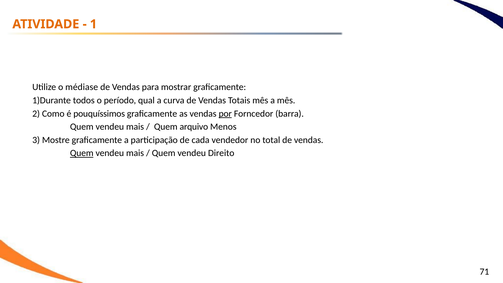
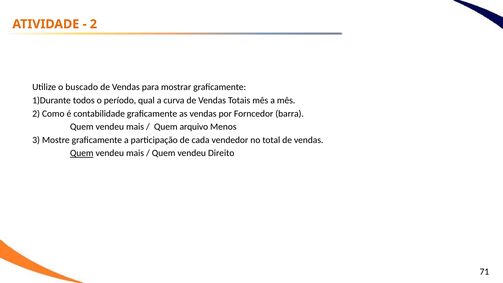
1 at (93, 24): 1 -> 2
médiase: médiase -> buscado
pouquíssimos: pouquíssimos -> contabilidade
por underline: present -> none
